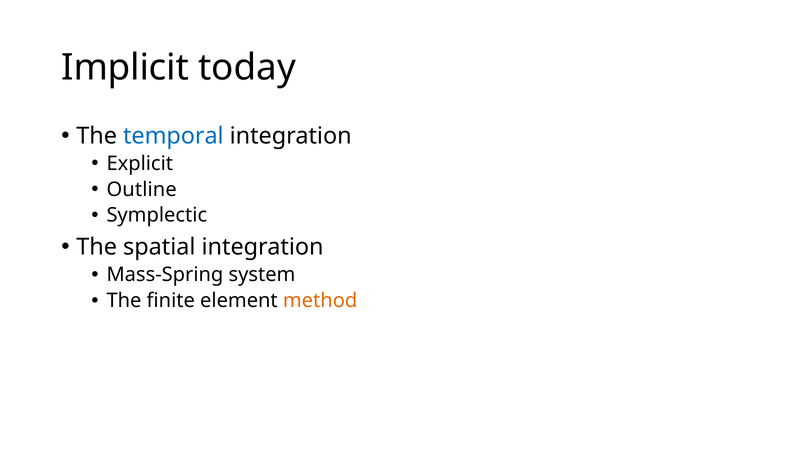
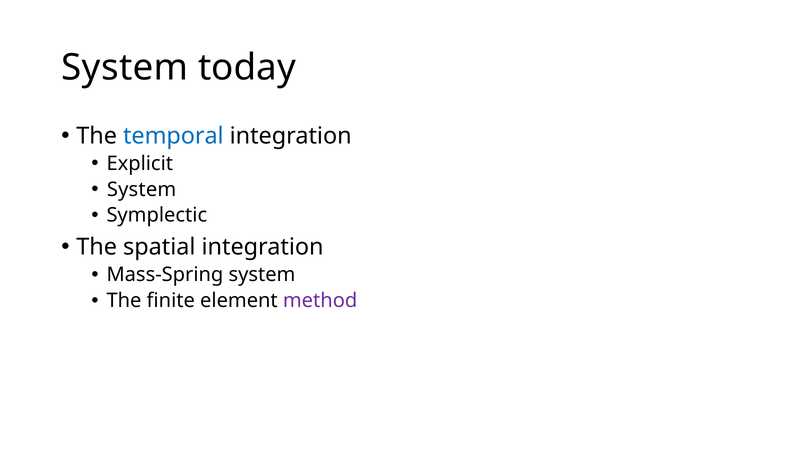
Implicit at (125, 68): Implicit -> System
Outline at (142, 190): Outline -> System
method colour: orange -> purple
